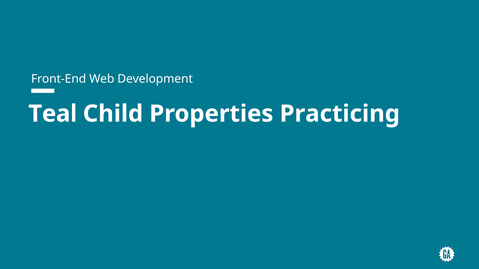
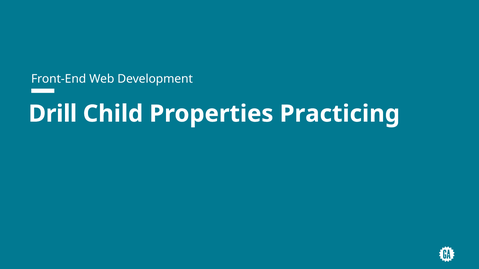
Teal: Teal -> Drill
